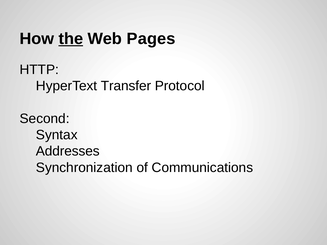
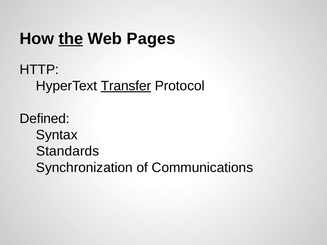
Transfer underline: none -> present
Second: Second -> Defined
Addresses: Addresses -> Standards
